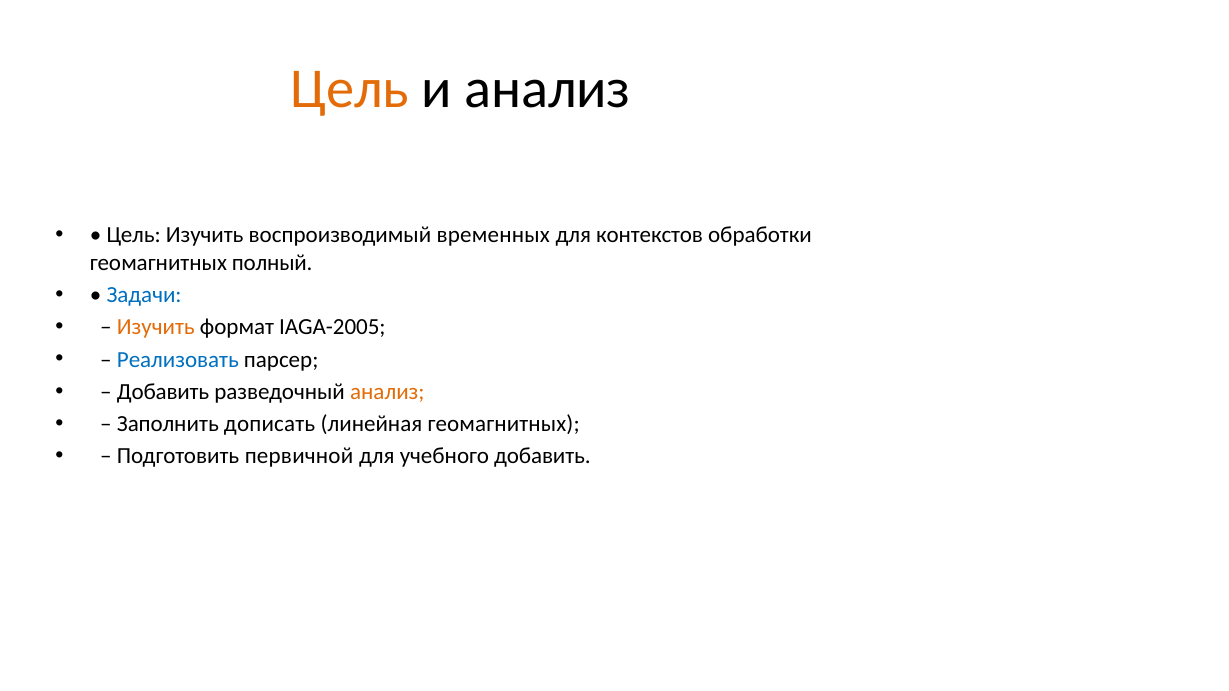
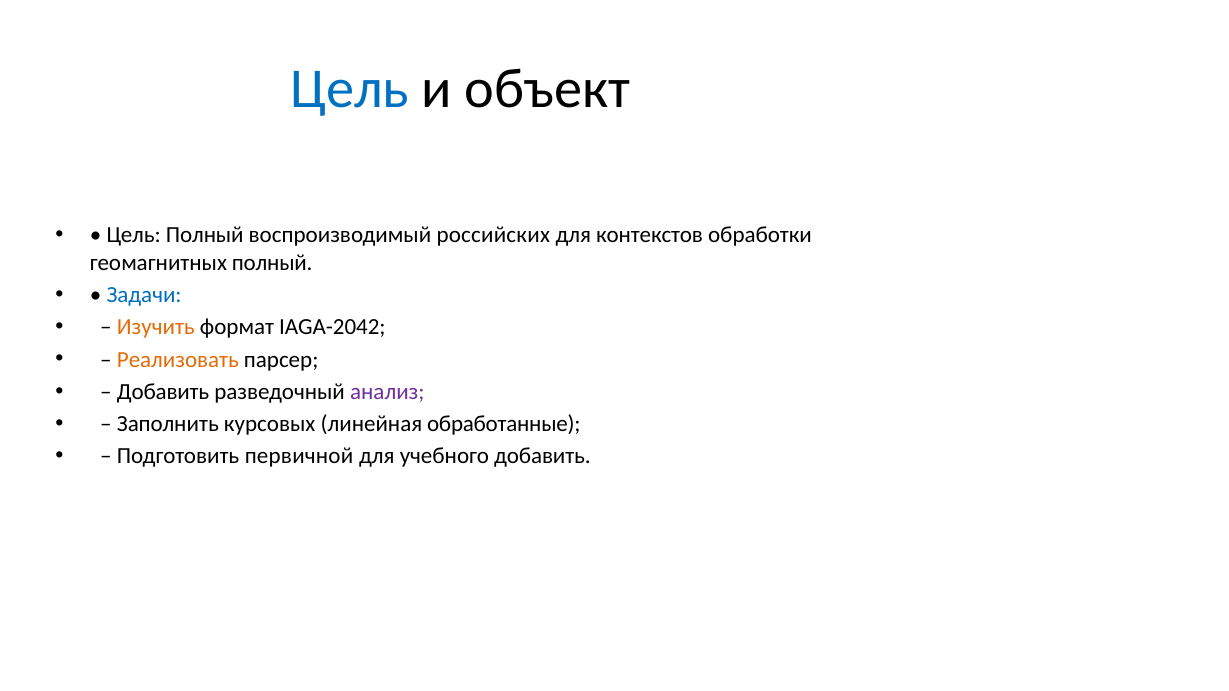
Цель at (350, 89) colour: orange -> blue
и анализ: анализ -> объект
Цель Изучить: Изучить -> Полный
временных: временных -> российских
IAGA-2005: IAGA-2005 -> IAGA-2042
Реализовать colour: blue -> orange
анализ at (387, 392) colour: orange -> purple
дописать: дописать -> курсовых
линейная геомагнитных: геомагнитных -> обработанные
